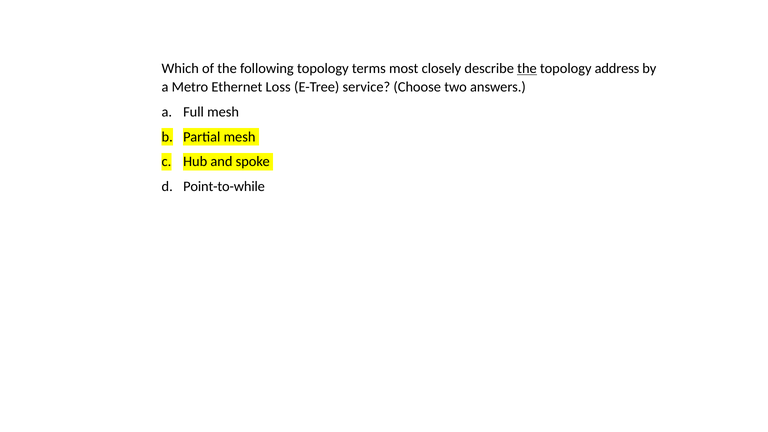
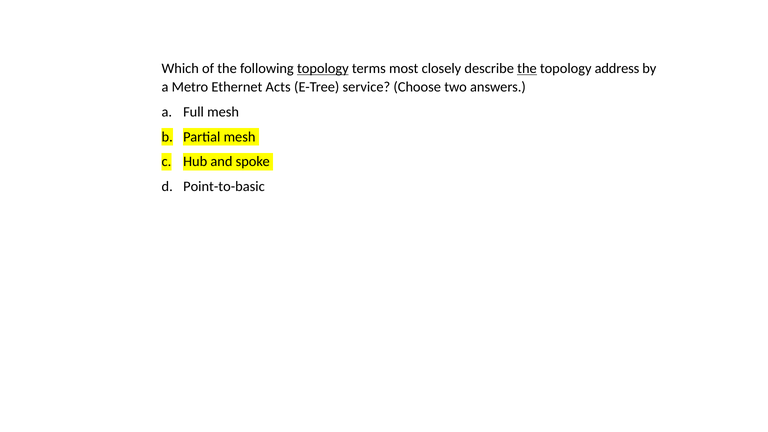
topology at (323, 69) underline: none -> present
Loss: Loss -> Acts
Point-to-while: Point-to-while -> Point-to-basic
